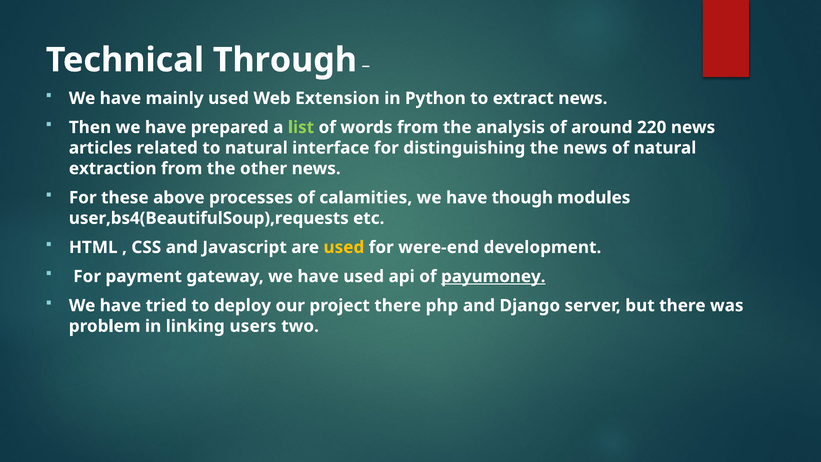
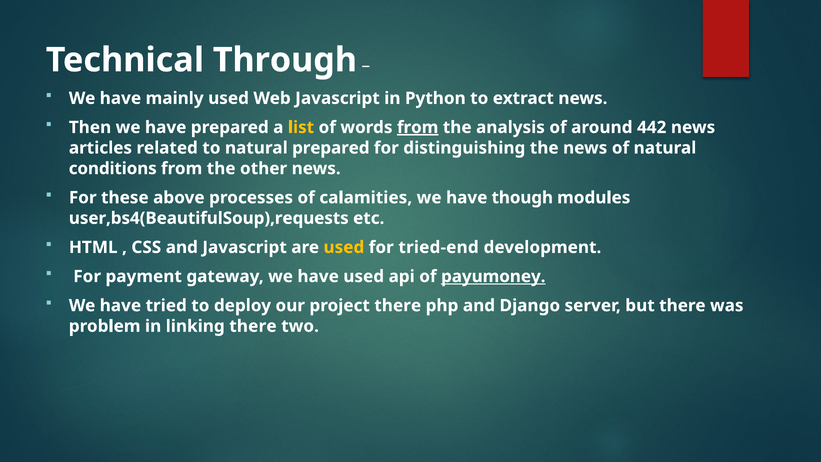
Web Extension: Extension -> Javascript
list colour: light green -> yellow
from at (418, 127) underline: none -> present
220: 220 -> 442
natural interface: interface -> prepared
extraction: extraction -> conditions
were-end: were-end -> tried-end
linking users: users -> there
